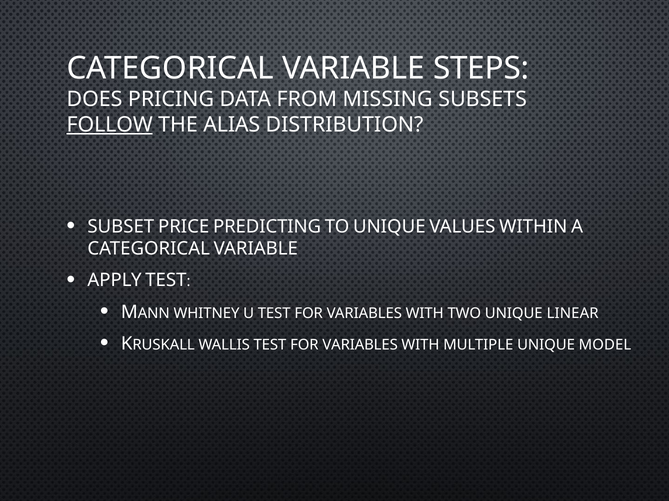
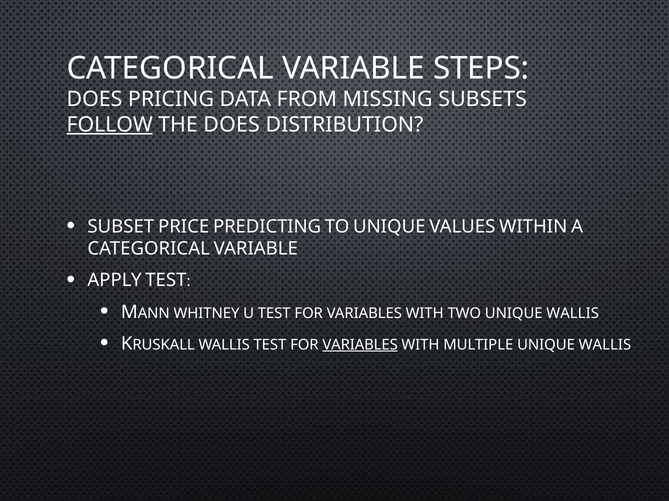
THE ALIAS: ALIAS -> DOES
TWO UNIQUE LINEAR: LINEAR -> WALLIS
VARIABLES at (360, 345) underline: none -> present
MULTIPLE UNIQUE MODEL: MODEL -> WALLIS
